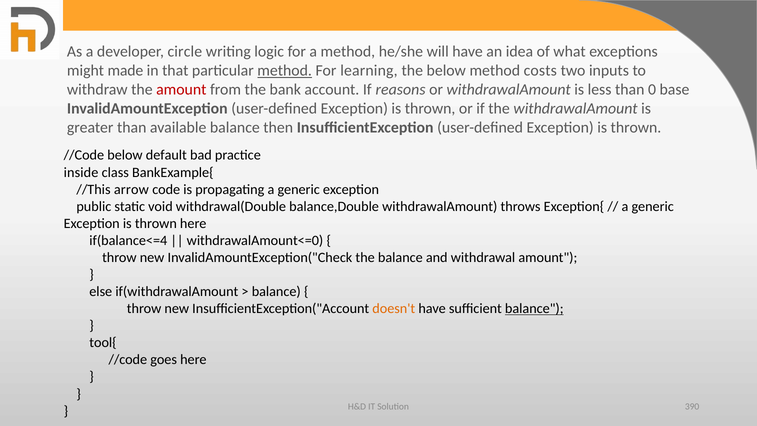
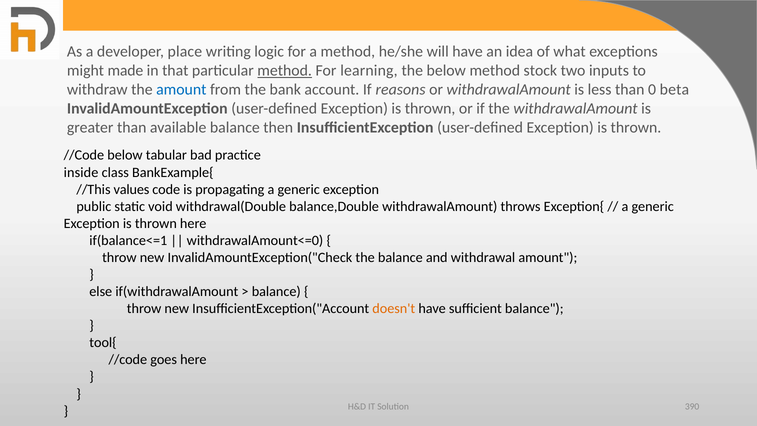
circle: circle -> place
costs: costs -> stock
amount at (181, 90) colour: red -> blue
base: base -> beta
default: default -> tabular
arrow: arrow -> values
if(balance<=4: if(balance<=4 -> if(balance<=1
balance at (534, 309) underline: present -> none
